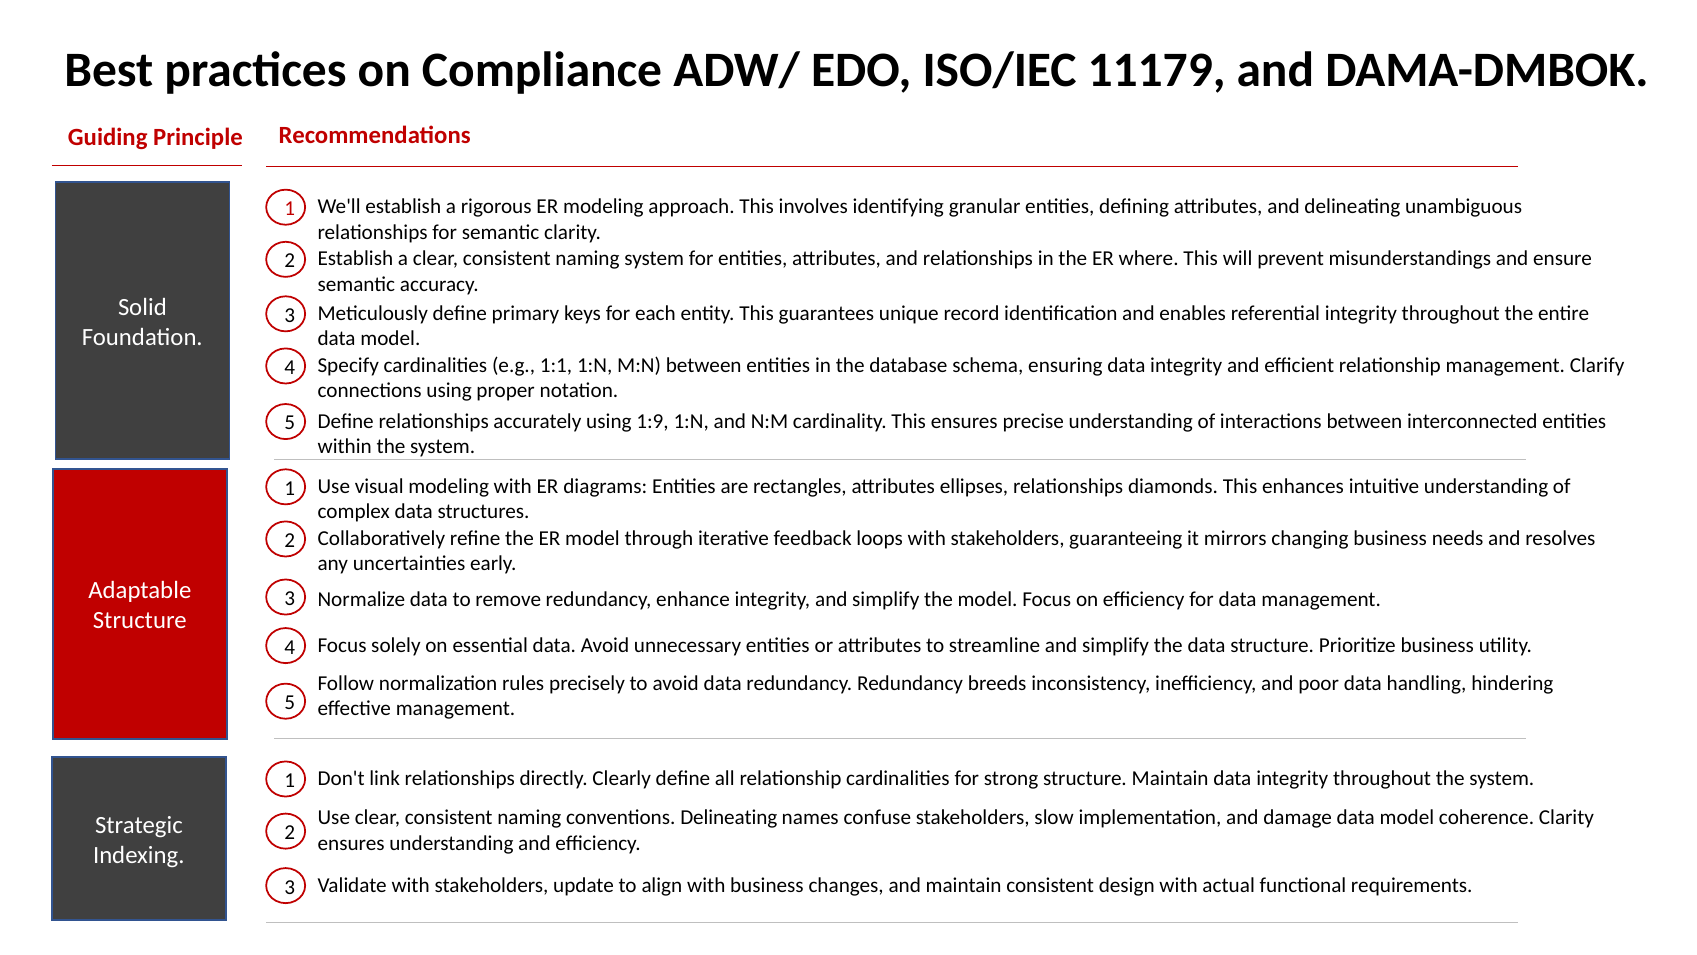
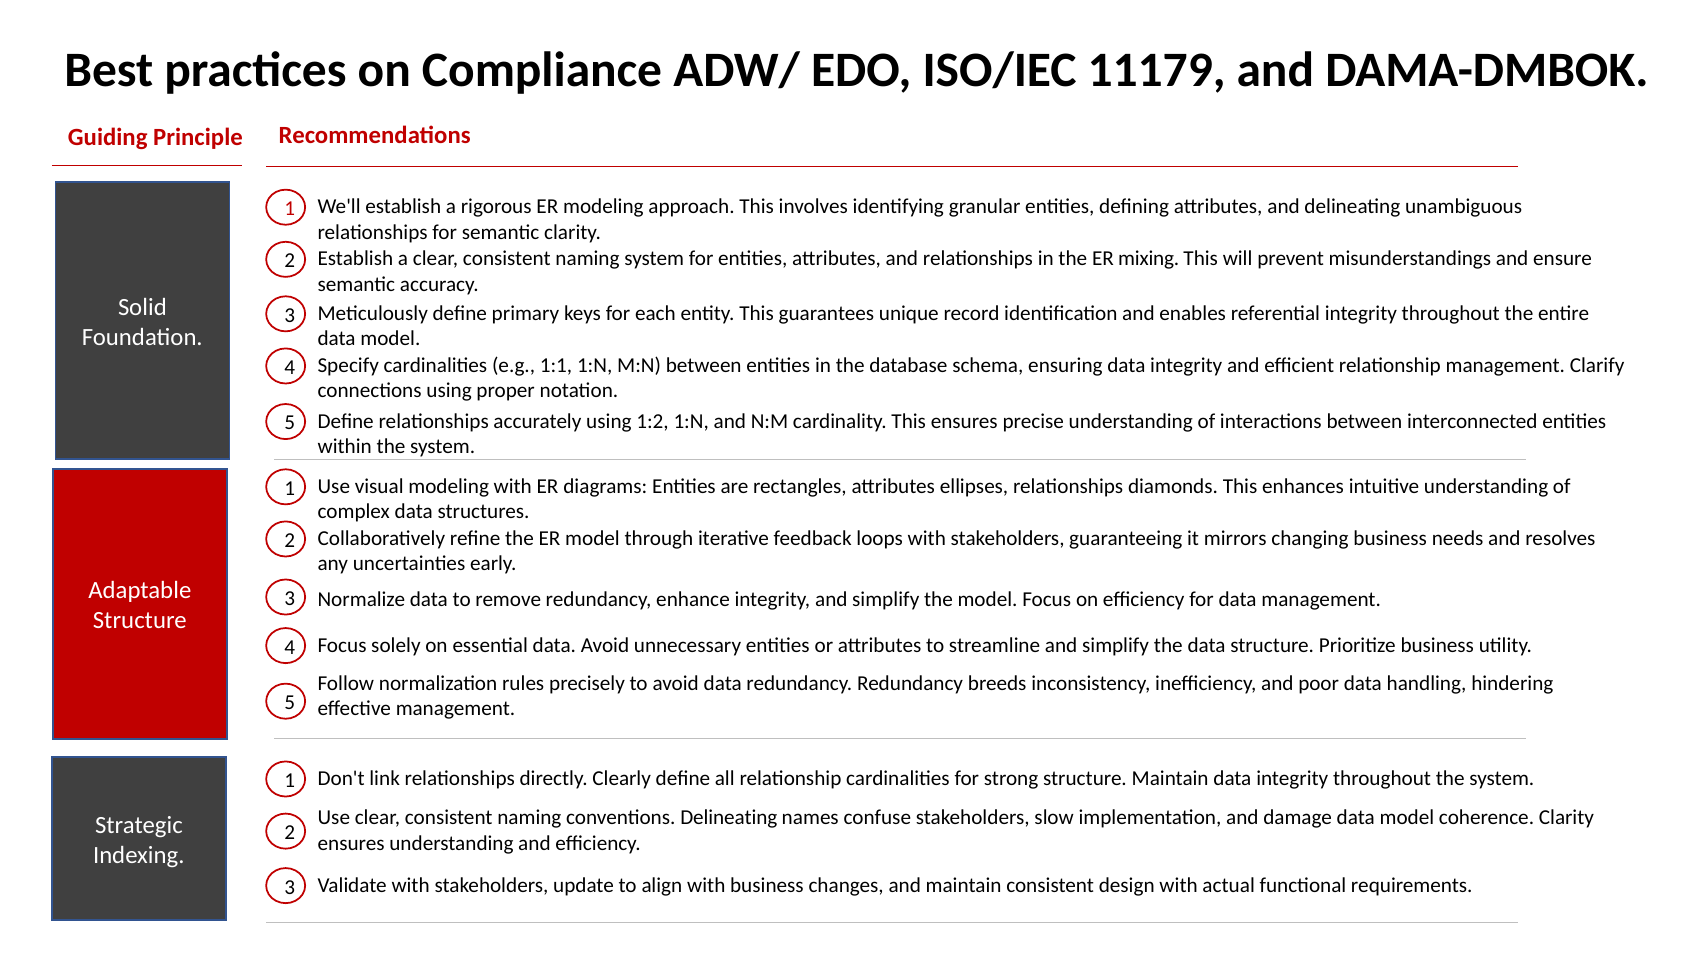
where: where -> mixing
1:9: 1:9 -> 1:2
